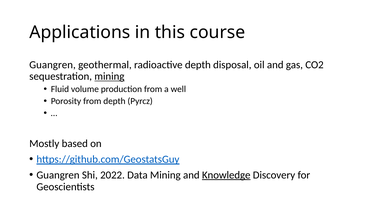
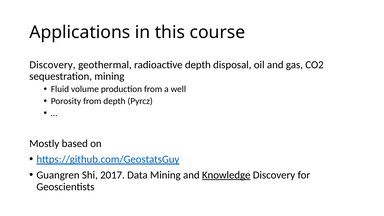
Guangren at (52, 65): Guangren -> Discovery
mining at (109, 76) underline: present -> none
2022: 2022 -> 2017
